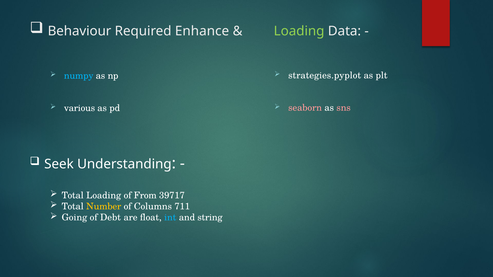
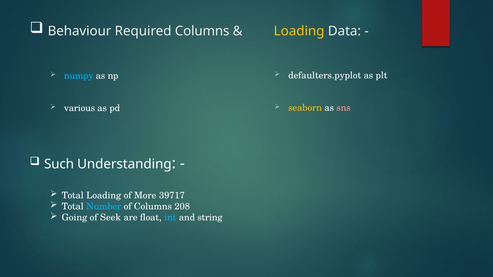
Required Enhance: Enhance -> Columns
Loading at (299, 31) colour: light green -> yellow
strategies.pyplot: strategies.pyplot -> defaulters.pyplot
seaborn colour: pink -> yellow
Seek: Seek -> Such
From: From -> More
Number colour: yellow -> light blue
711: 711 -> 208
Debt: Debt -> Seek
